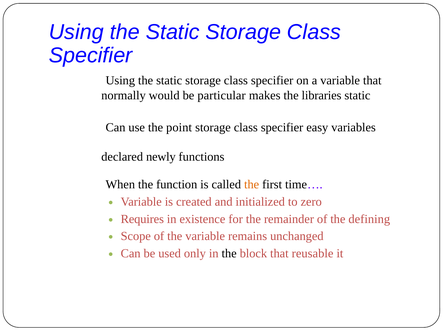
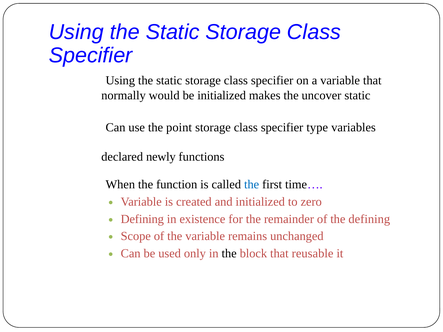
be particular: particular -> initialized
libraries: libraries -> uncover
easy: easy -> type
the at (252, 185) colour: orange -> blue
Requires at (142, 219): Requires -> Defining
